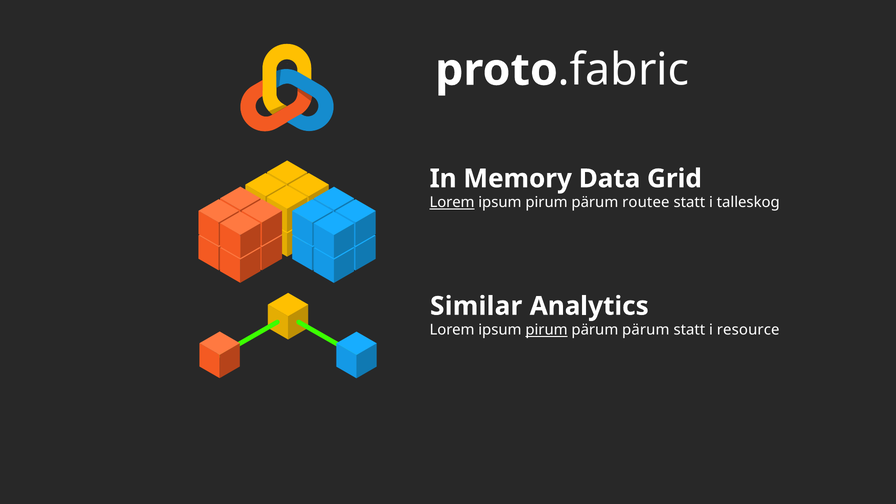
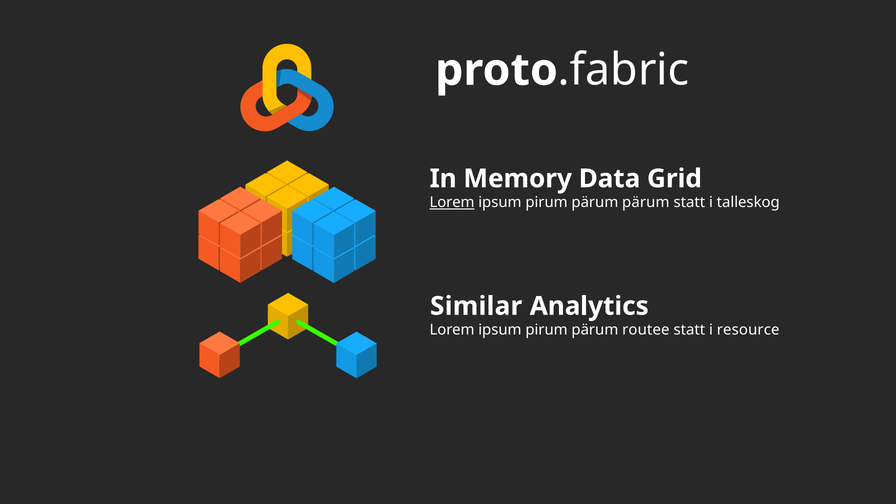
pärum routee: routee -> pärum
pirum at (547, 330) underline: present -> none
pärum pärum: pärum -> routee
